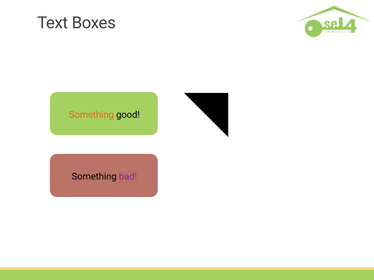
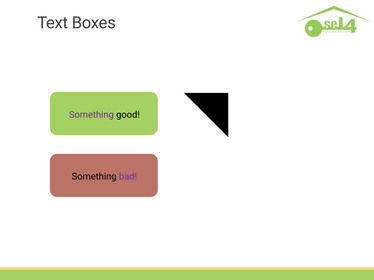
Something at (91, 115) colour: orange -> purple
